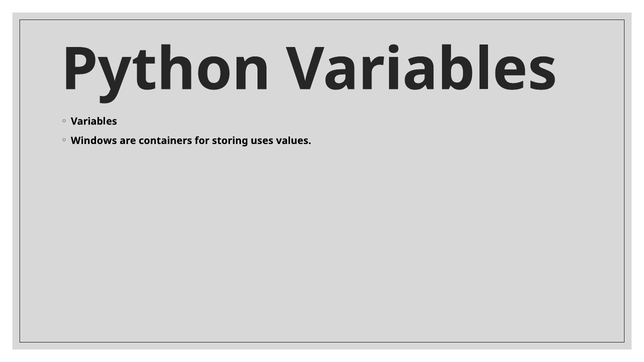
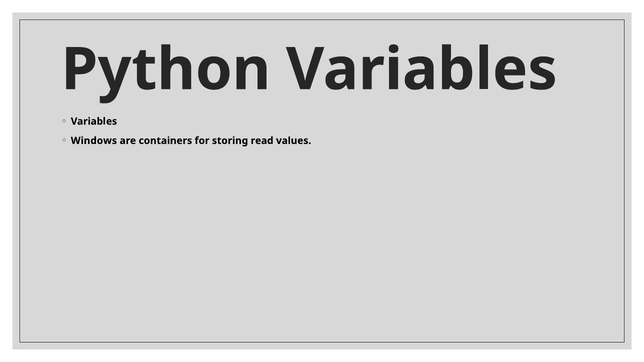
uses: uses -> read
